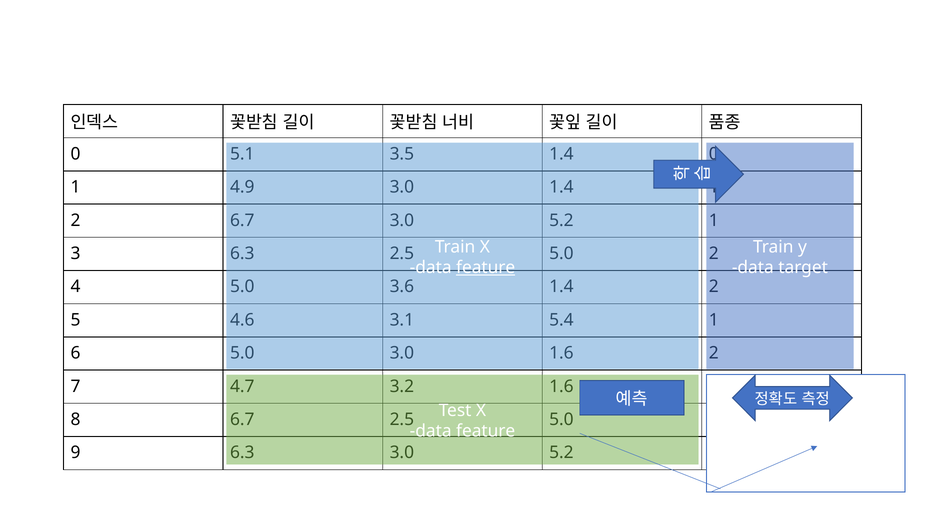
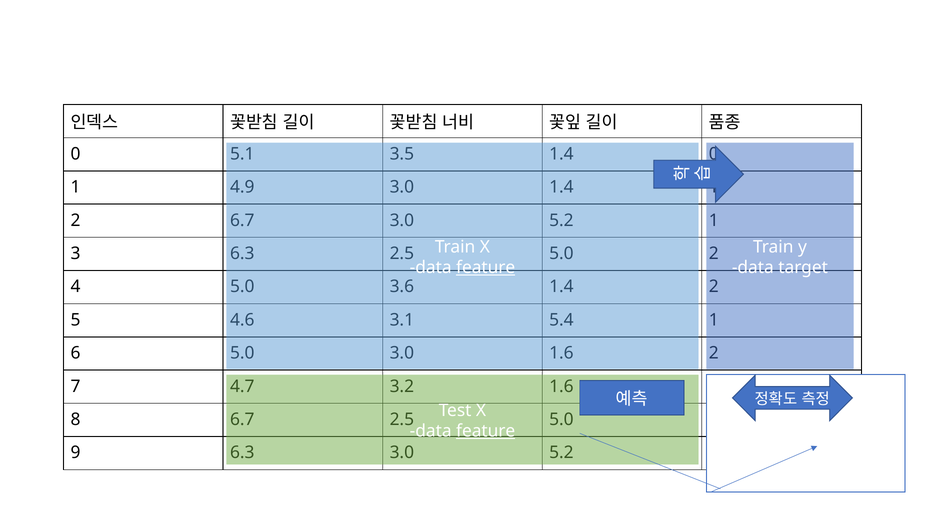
feature at (486, 431) underline: none -> present
